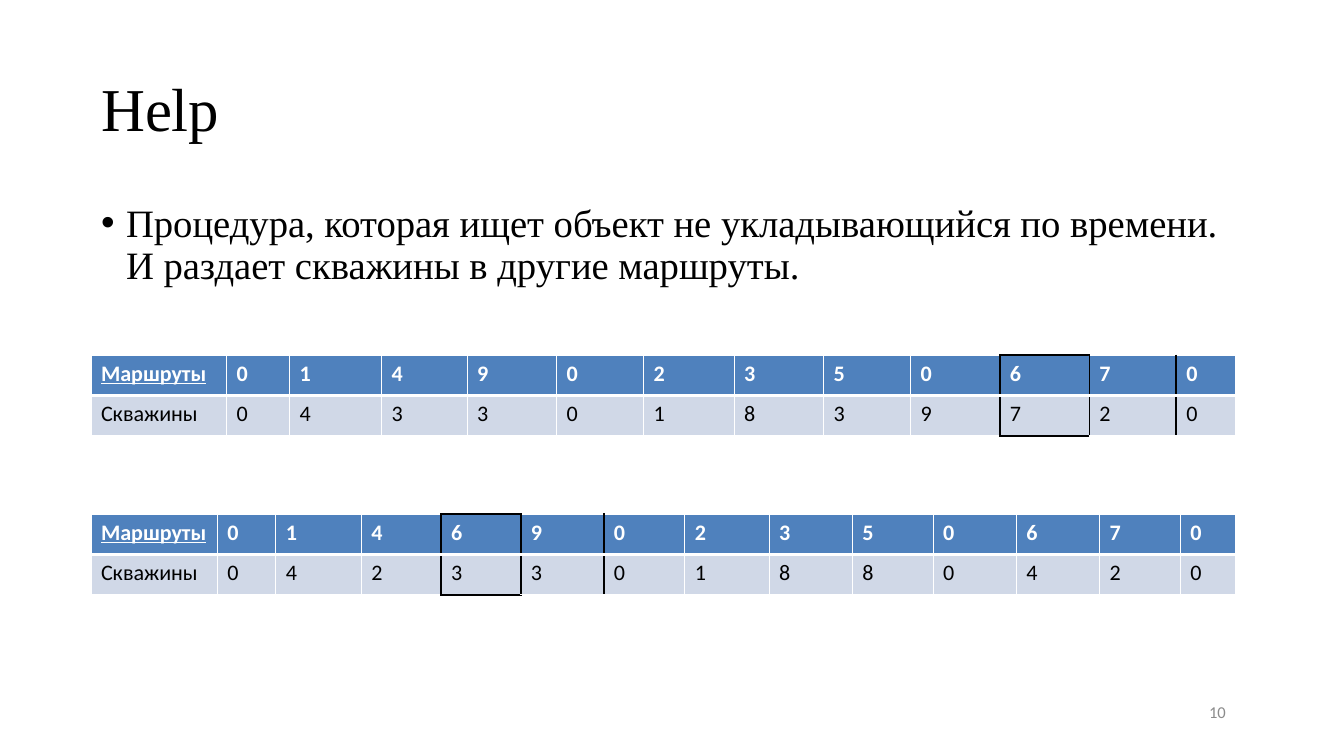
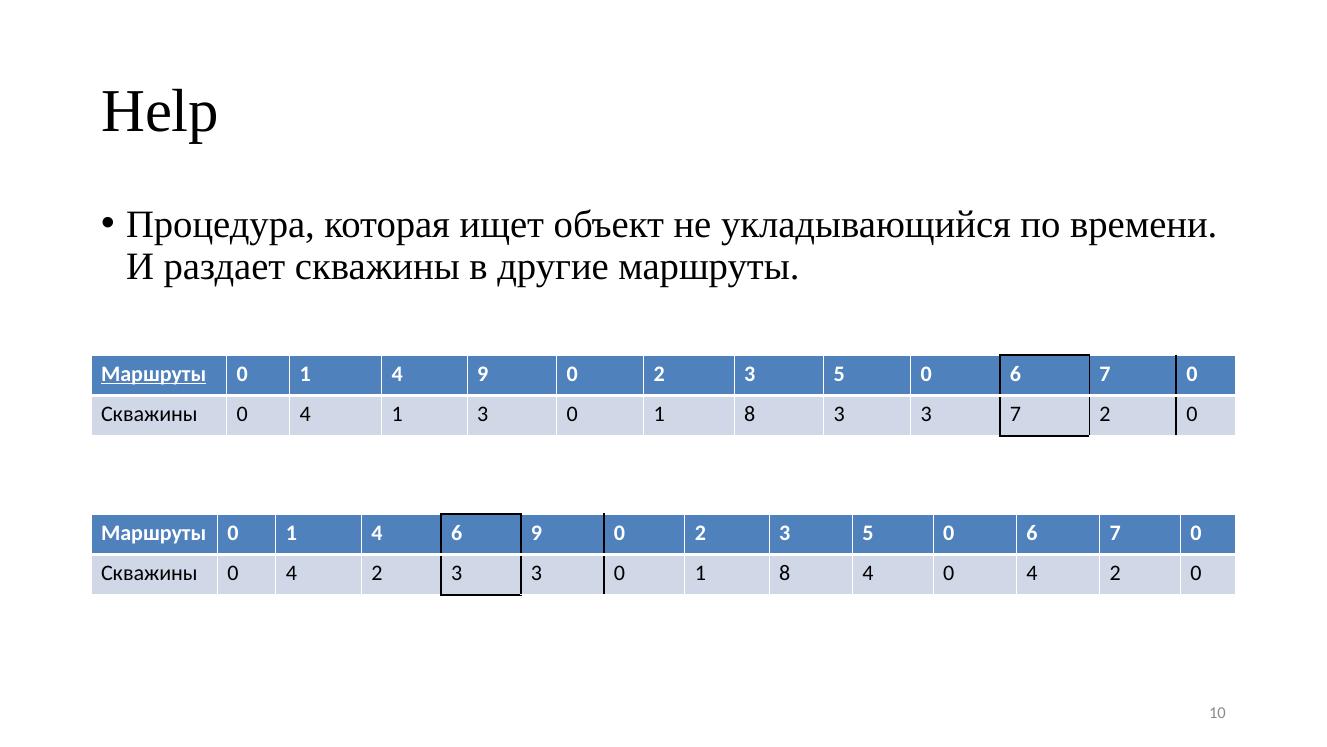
4 3: 3 -> 1
8 3 9: 9 -> 3
Маршруты at (154, 532) underline: present -> none
8 8: 8 -> 4
